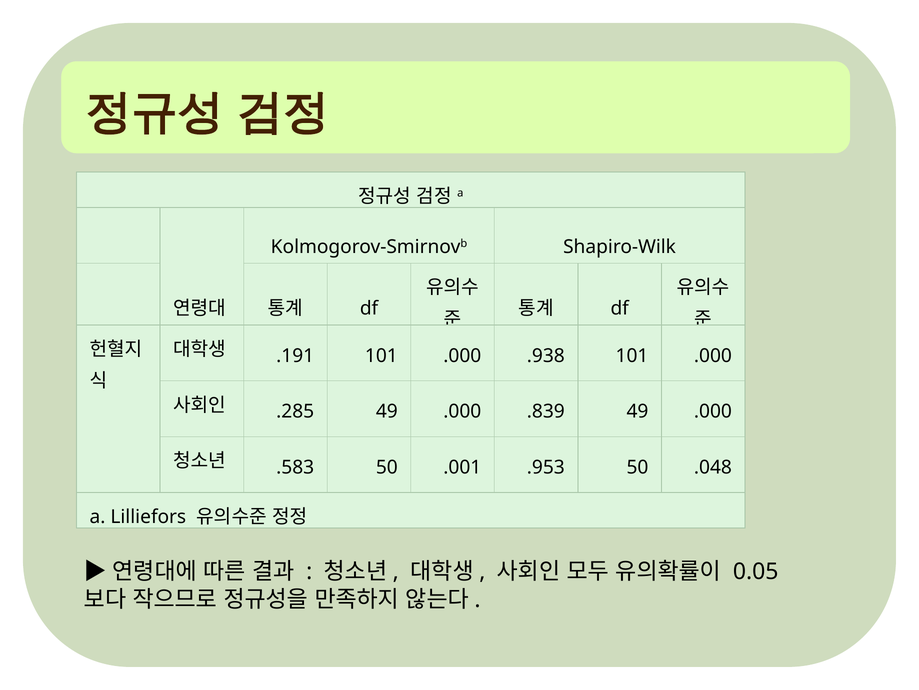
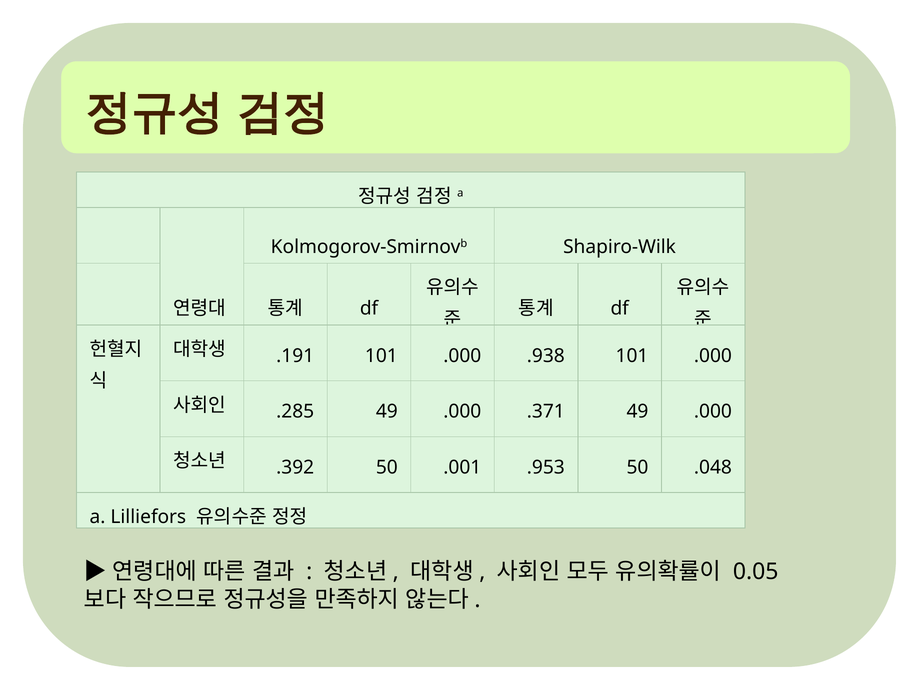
.839: .839 -> .371
.583: .583 -> .392
